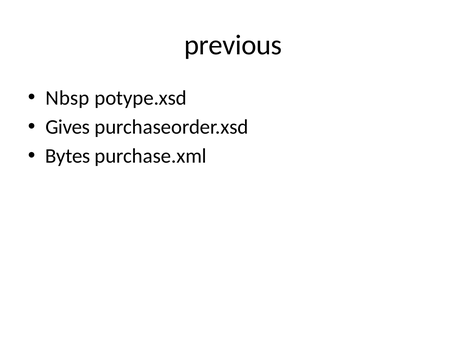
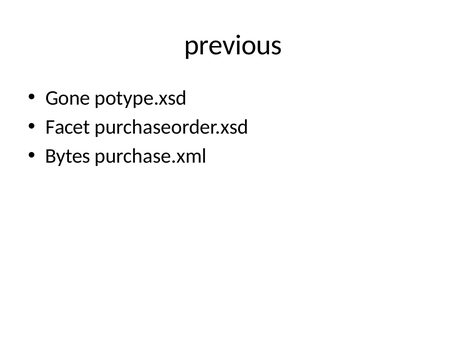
Nbsp: Nbsp -> Gone
Gives: Gives -> Facet
